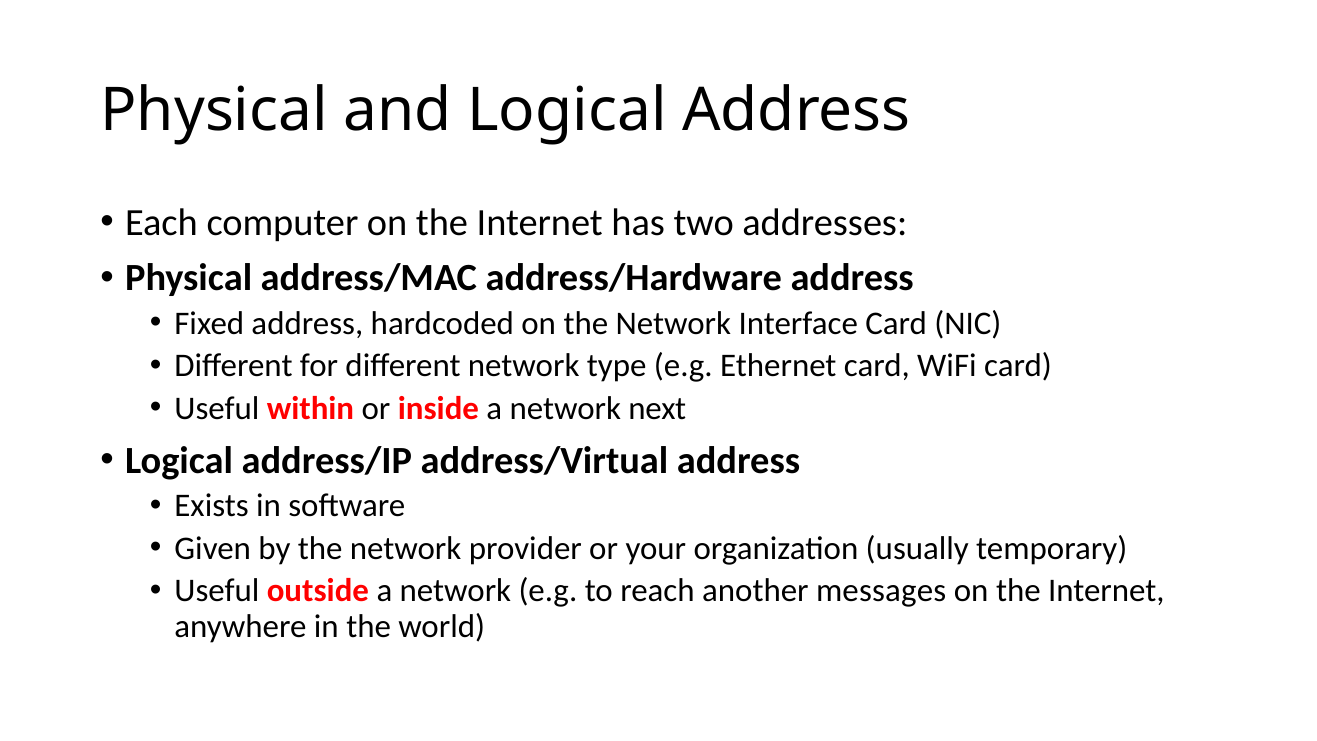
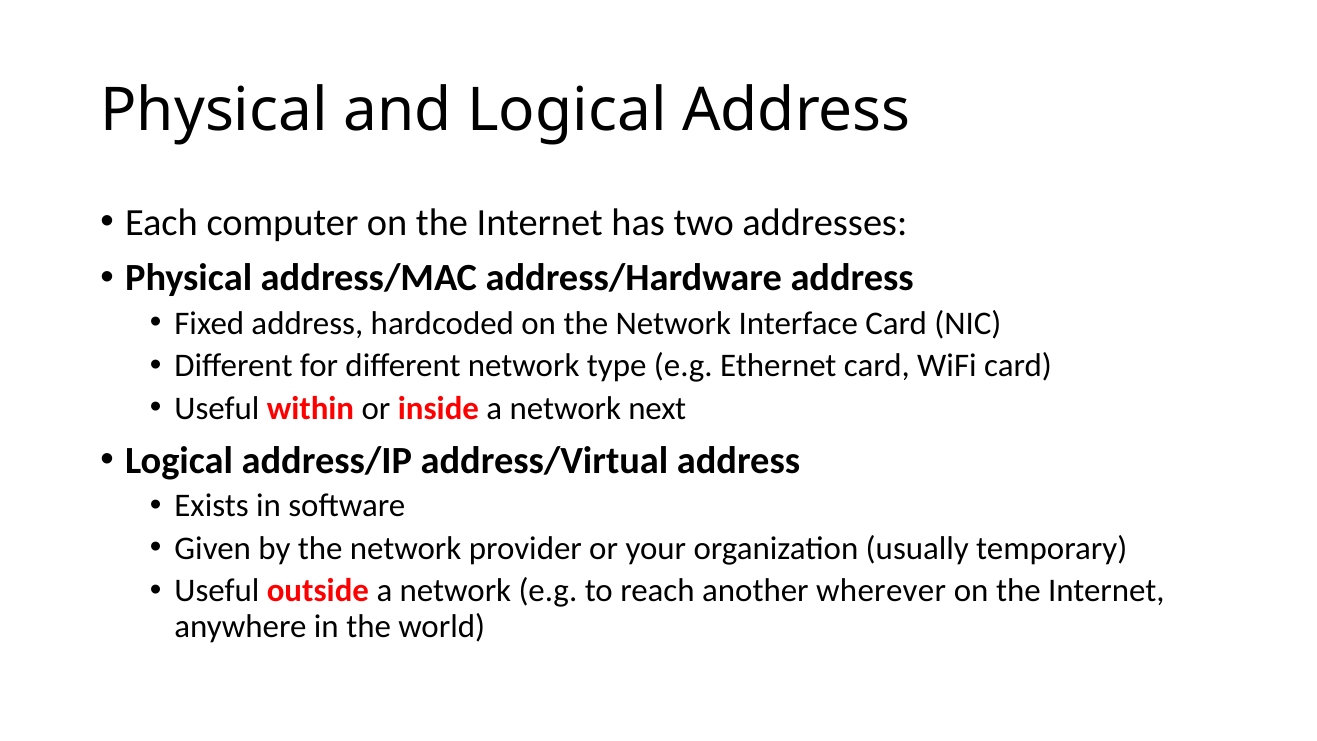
messages: messages -> wherever
